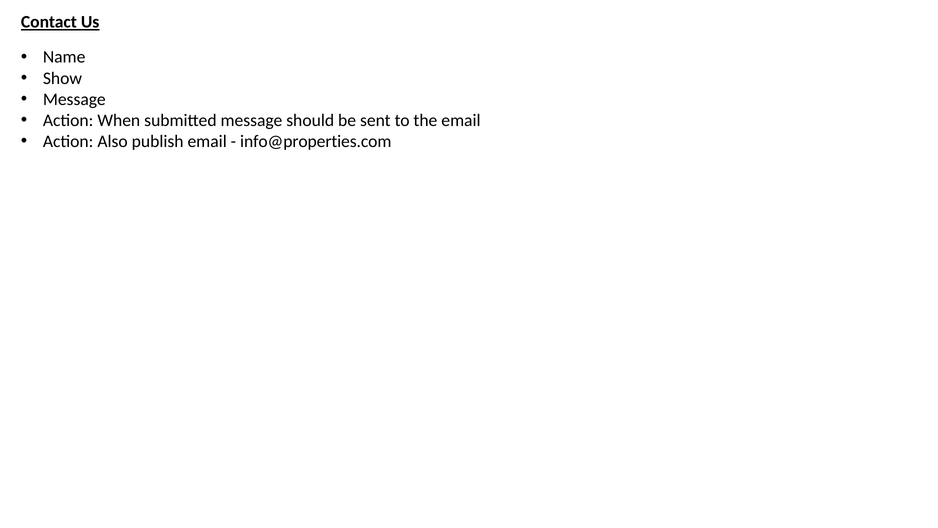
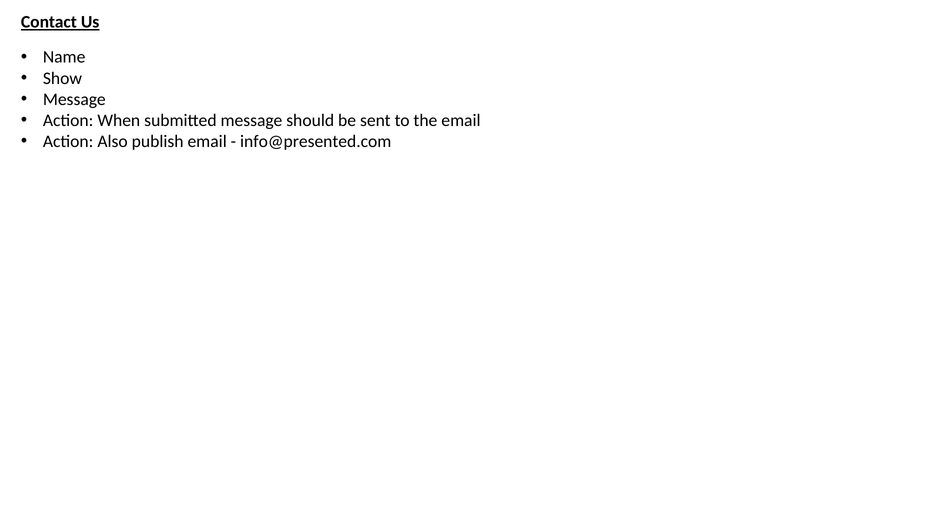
info@properties.com: info@properties.com -> info@presented.com
